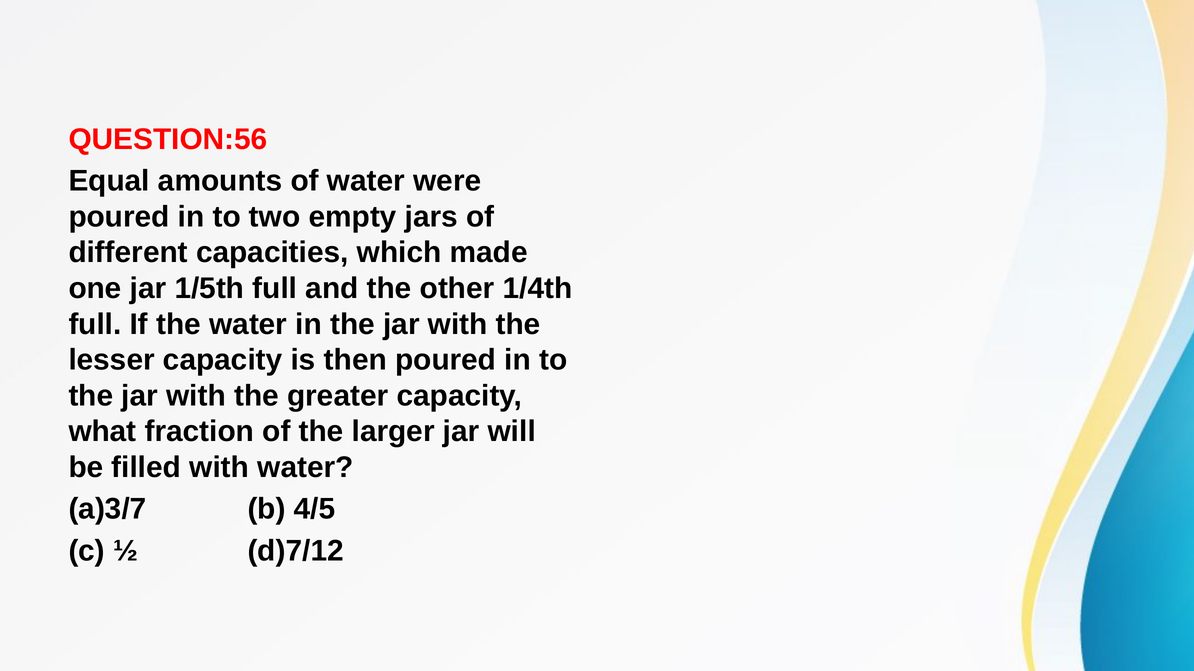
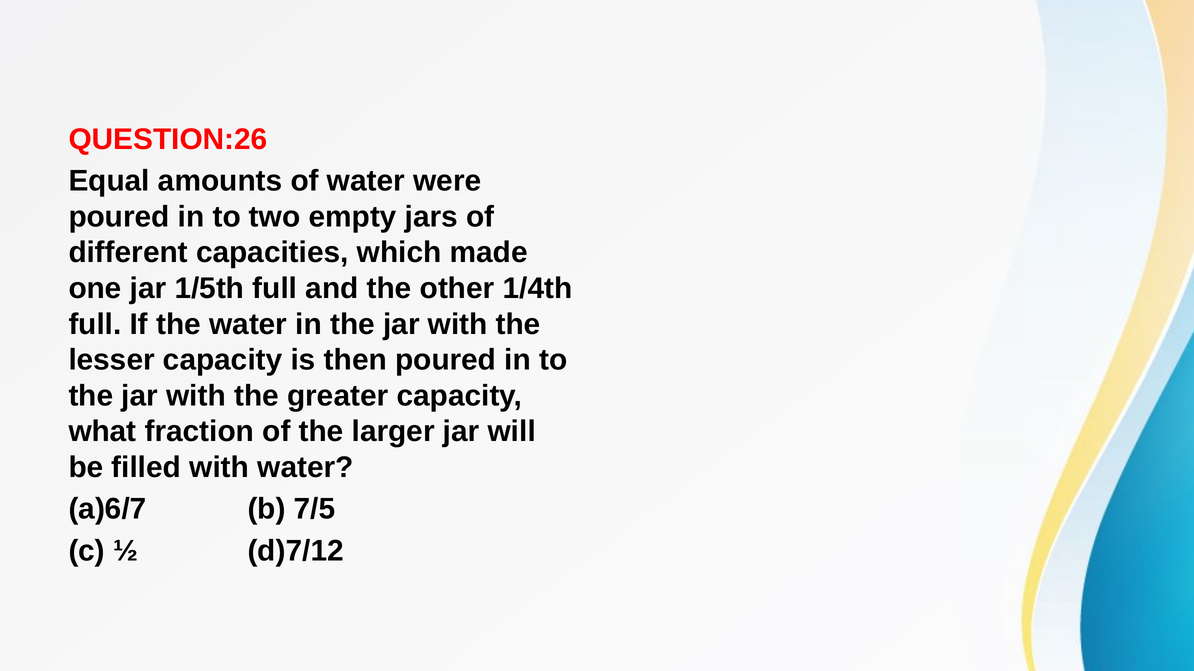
QUESTION:56: QUESTION:56 -> QUESTION:26
a)3/7: a)3/7 -> a)6/7
4/5: 4/5 -> 7/5
